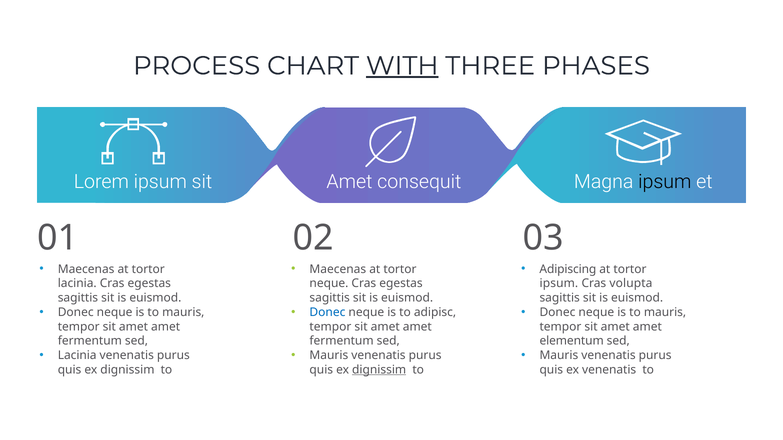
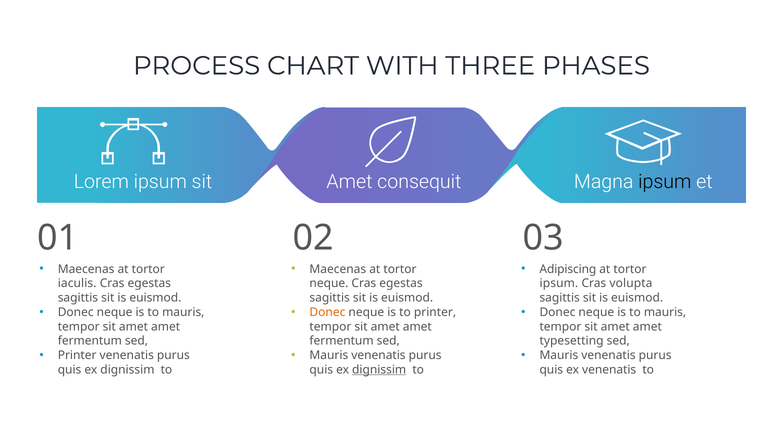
WITH underline: present -> none
lacinia at (77, 284): lacinia -> iaculis
Donec at (327, 313) colour: blue -> orange
to adipisc: adipisc -> printer
elementum: elementum -> typesetting
Lacinia at (77, 356): Lacinia -> Printer
